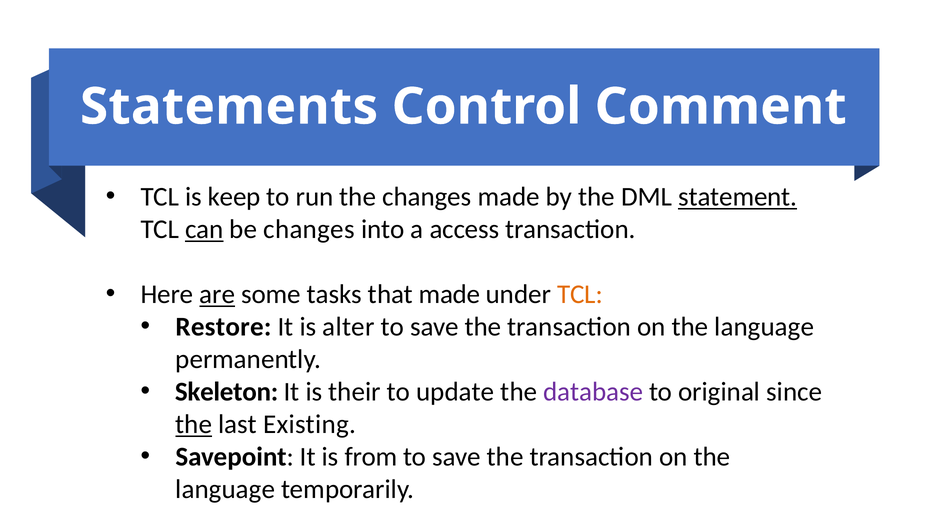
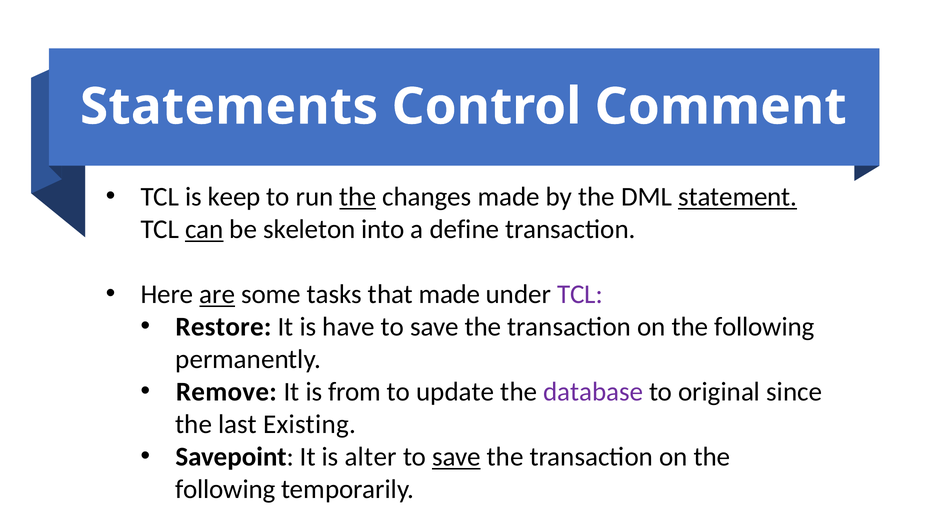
the at (358, 197) underline: none -> present
be changes: changes -> skeleton
access: access -> define
TCL at (580, 295) colour: orange -> purple
alter: alter -> have
language at (764, 327): language -> following
Skeleton: Skeleton -> Remove
their: their -> from
the at (194, 424) underline: present -> none
from: from -> alter
save at (457, 457) underline: none -> present
language at (225, 489): language -> following
